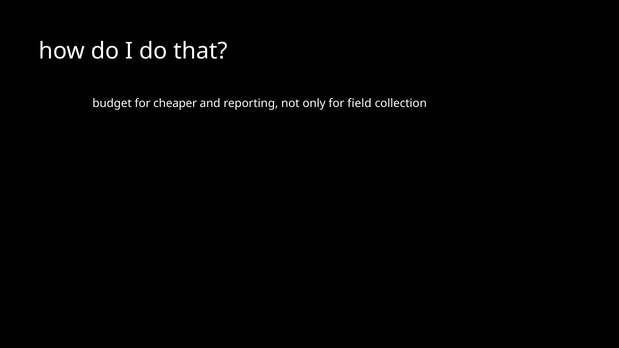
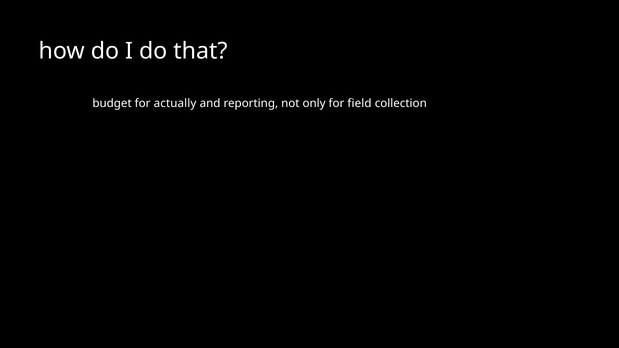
cheaper: cheaper -> actually
